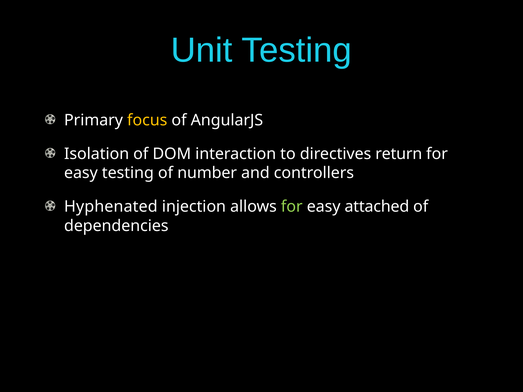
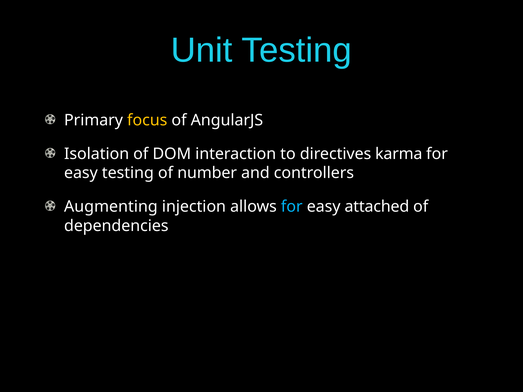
return: return -> karma
Hyphenated: Hyphenated -> Augmenting
for at (292, 207) colour: light green -> light blue
